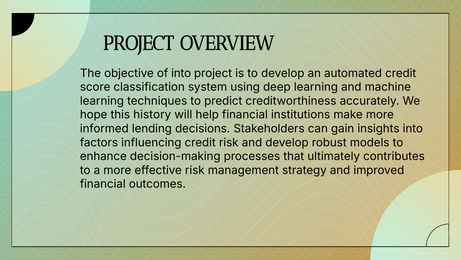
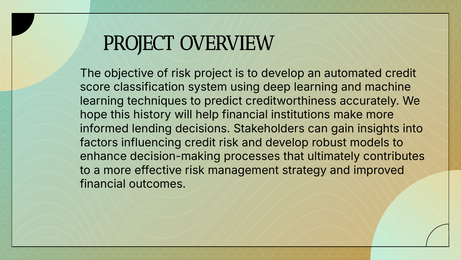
of into: into -> risk
